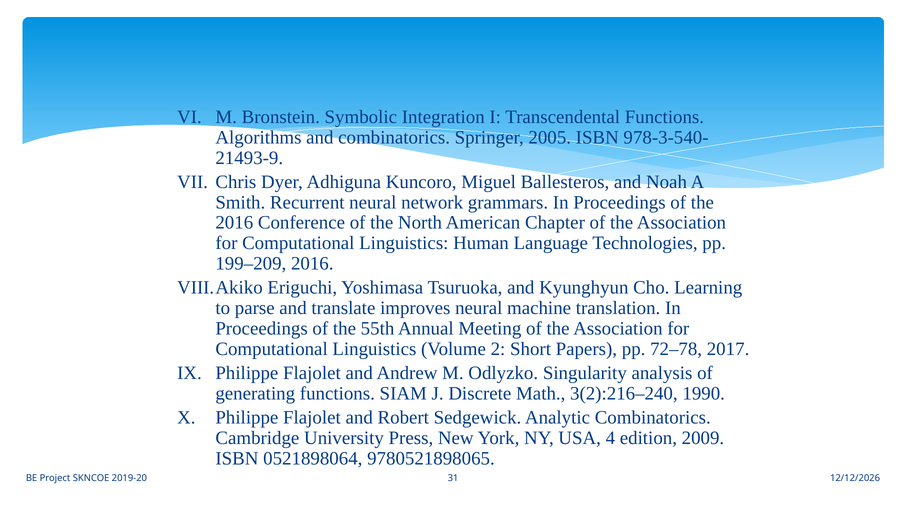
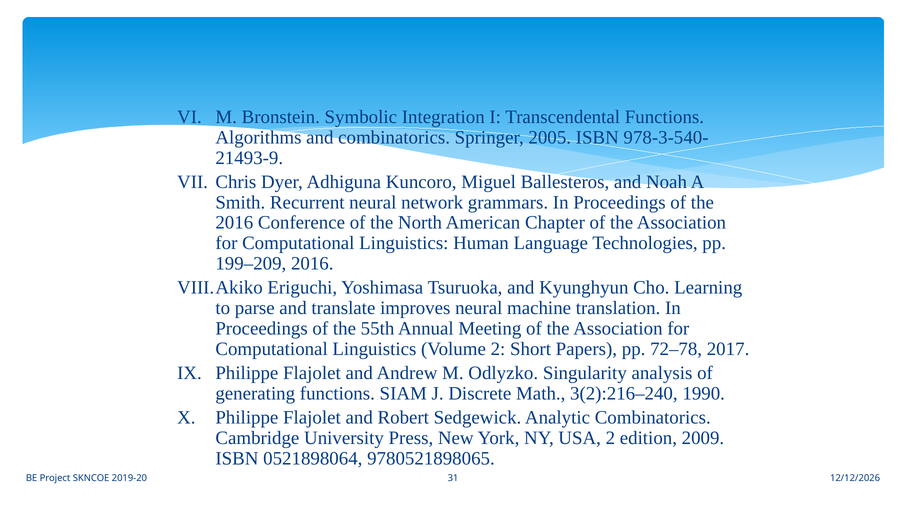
USA 4: 4 -> 2
